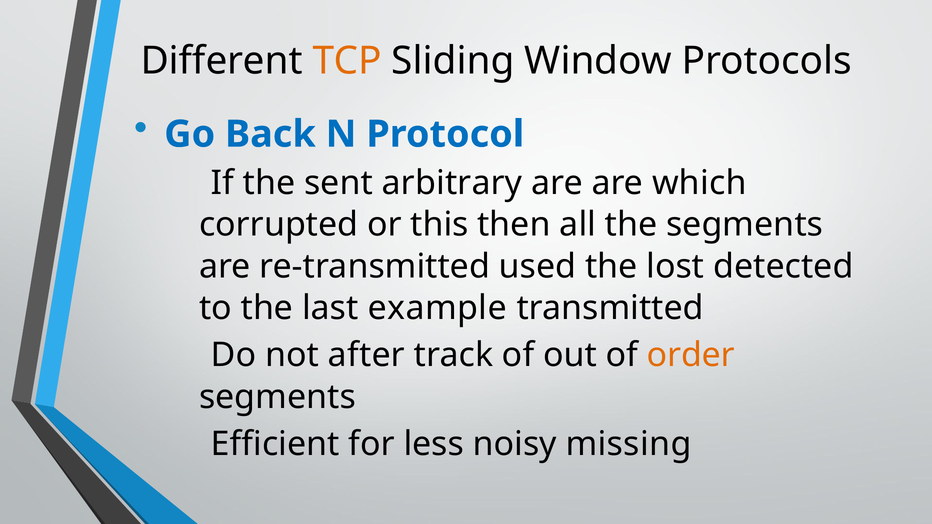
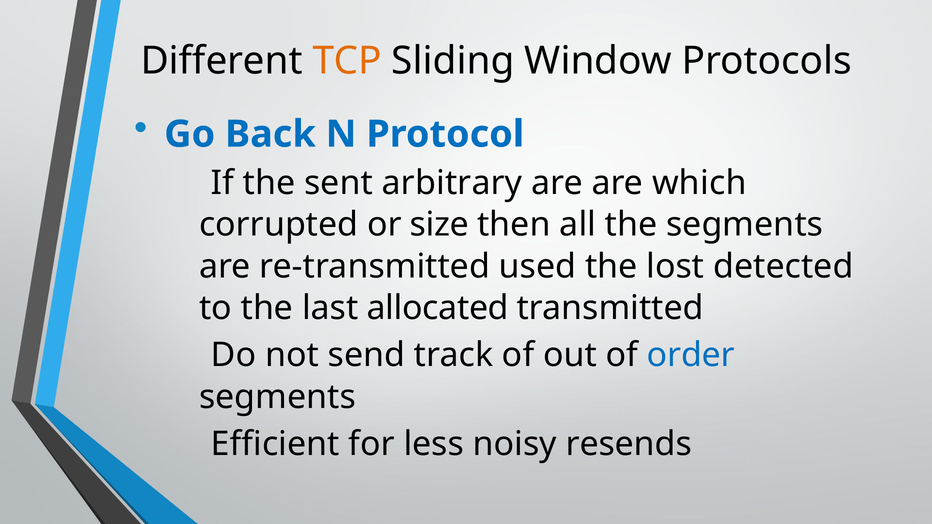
this: this -> size
example: example -> allocated
after: after -> send
order colour: orange -> blue
missing: missing -> resends
